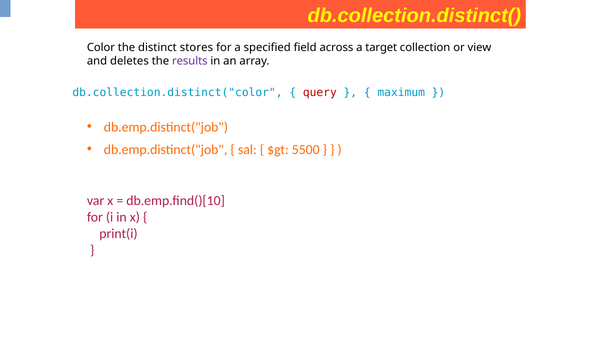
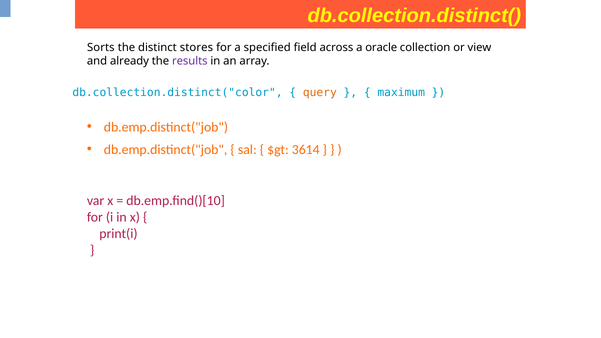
Color: Color -> Sorts
target: target -> oracle
deletes: deletes -> already
query colour: red -> orange
5500: 5500 -> 3614
